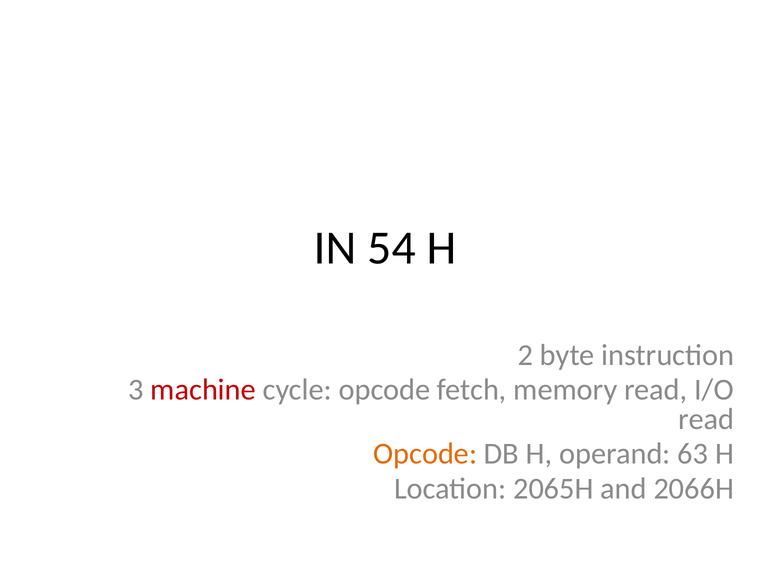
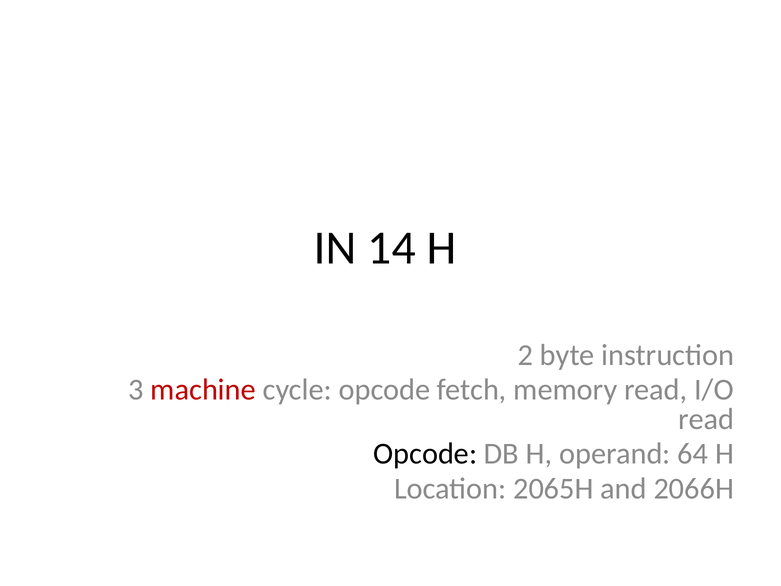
54: 54 -> 14
Opcode at (425, 454) colour: orange -> black
63: 63 -> 64
